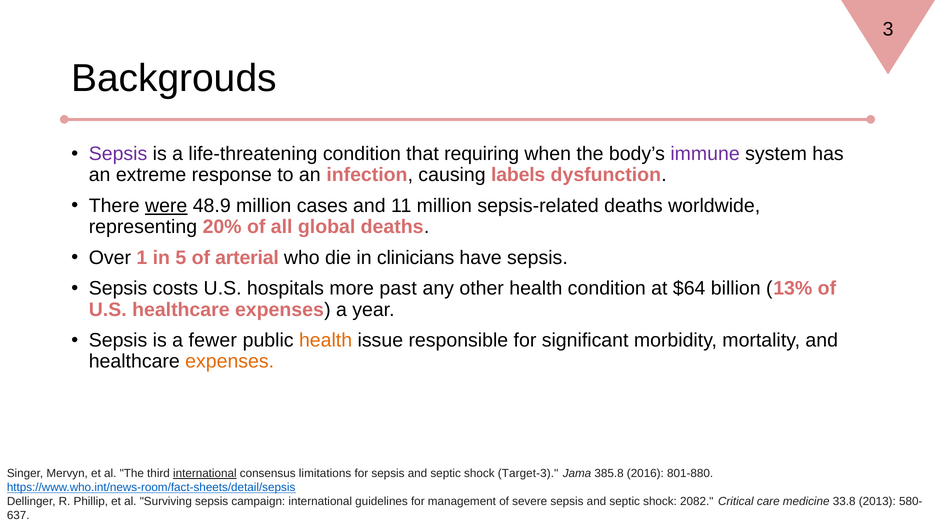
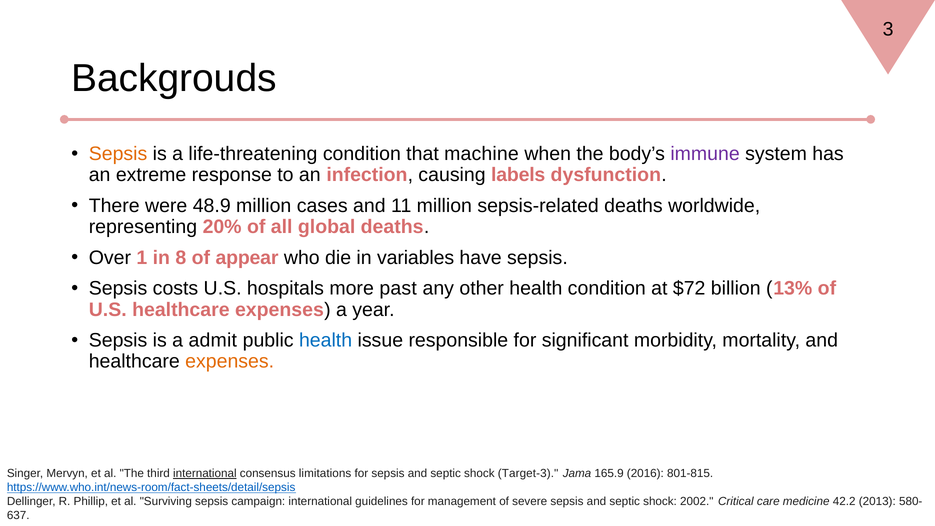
Sepsis at (118, 154) colour: purple -> orange
requiring: requiring -> machine
were underline: present -> none
5: 5 -> 8
arterial: arterial -> appear
clinicians: clinicians -> variables
$64: $64 -> $72
fewer: fewer -> admit
health at (326, 340) colour: orange -> blue
385.8: 385.8 -> 165.9
801-880: 801-880 -> 801-815
2082: 2082 -> 2002
33.8: 33.8 -> 42.2
